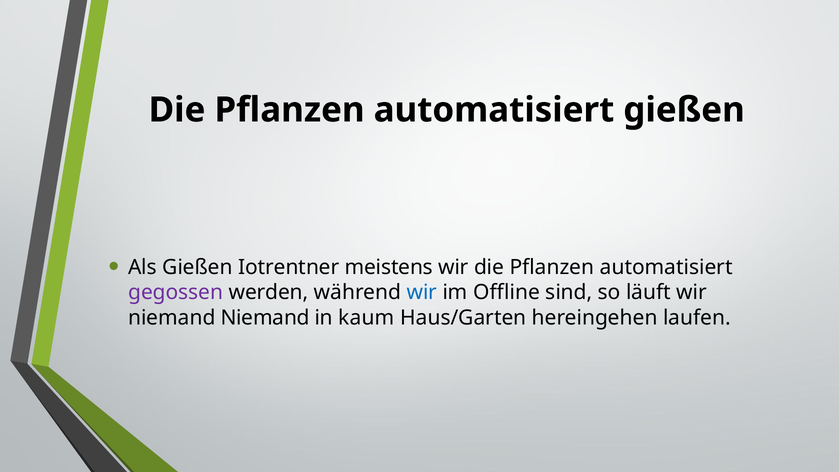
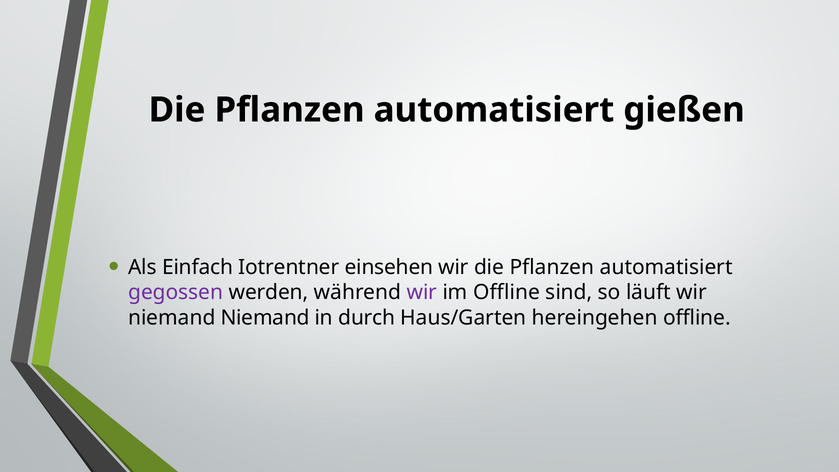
Als Gießen: Gießen -> Einfach
meistens: meistens -> einsehen
wir at (422, 292) colour: blue -> purple
kaum: kaum -> durch
hereingehen laufen: laufen -> offline
